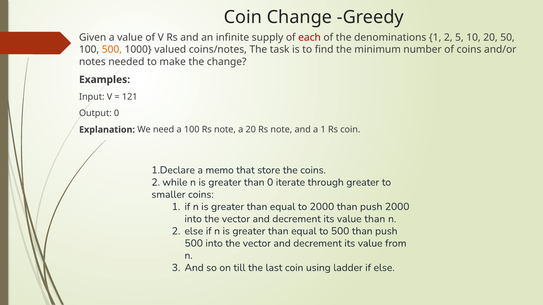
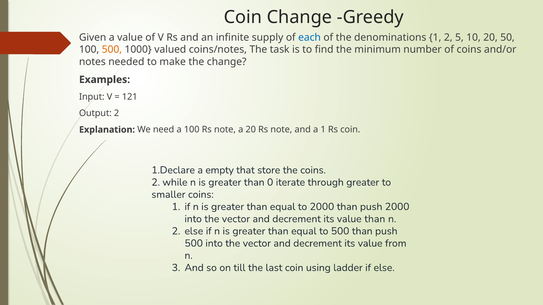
each colour: red -> blue
Output 0: 0 -> 2
memo: memo -> empty
